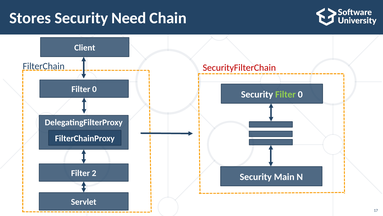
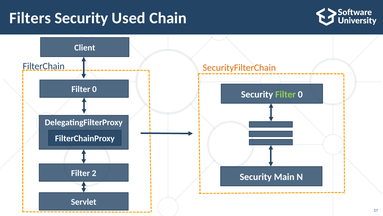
Stores: Stores -> Filters
Need: Need -> Used
SecurityFilterChain colour: red -> orange
